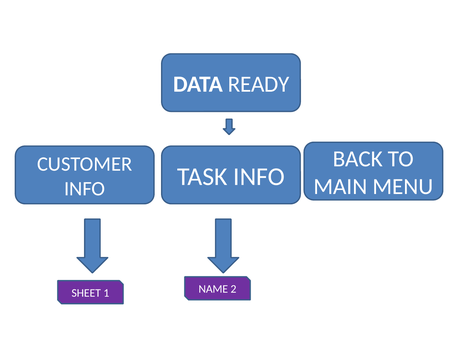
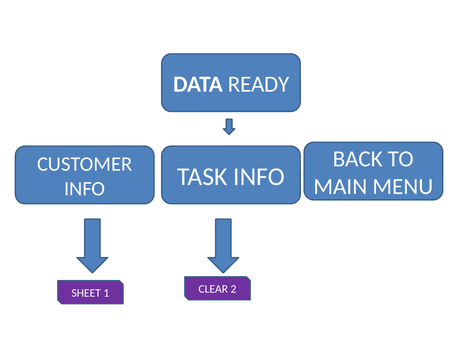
NAME: NAME -> CLEAR
